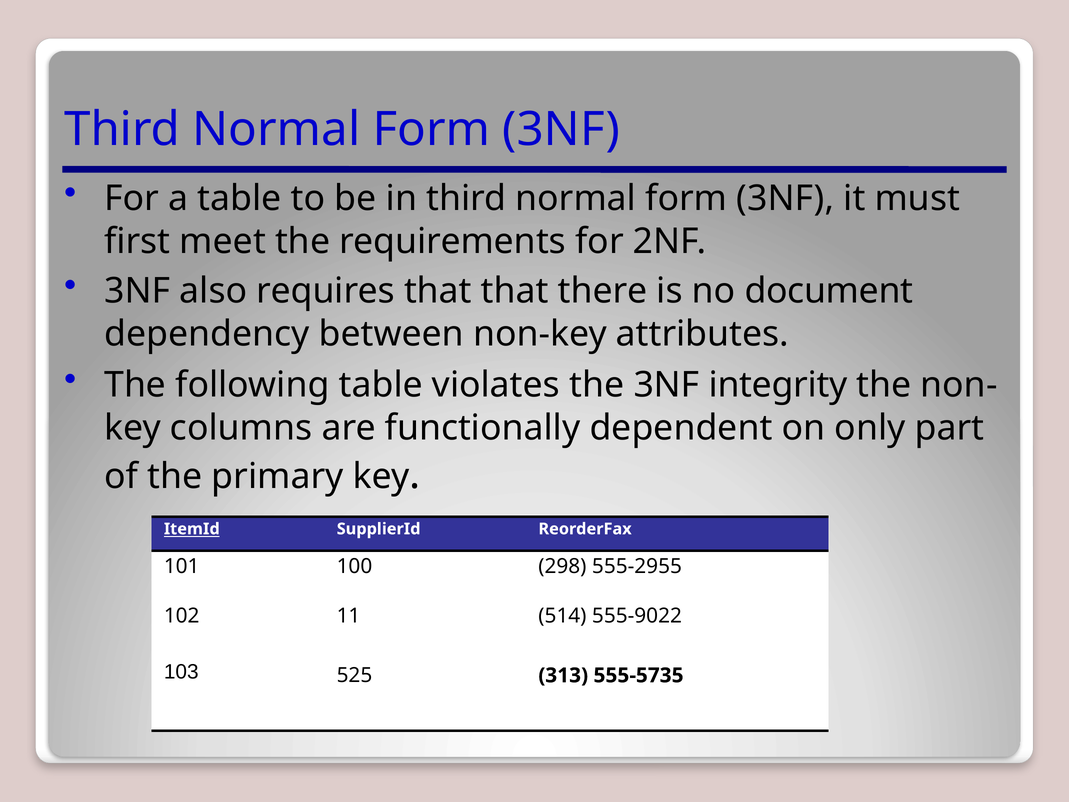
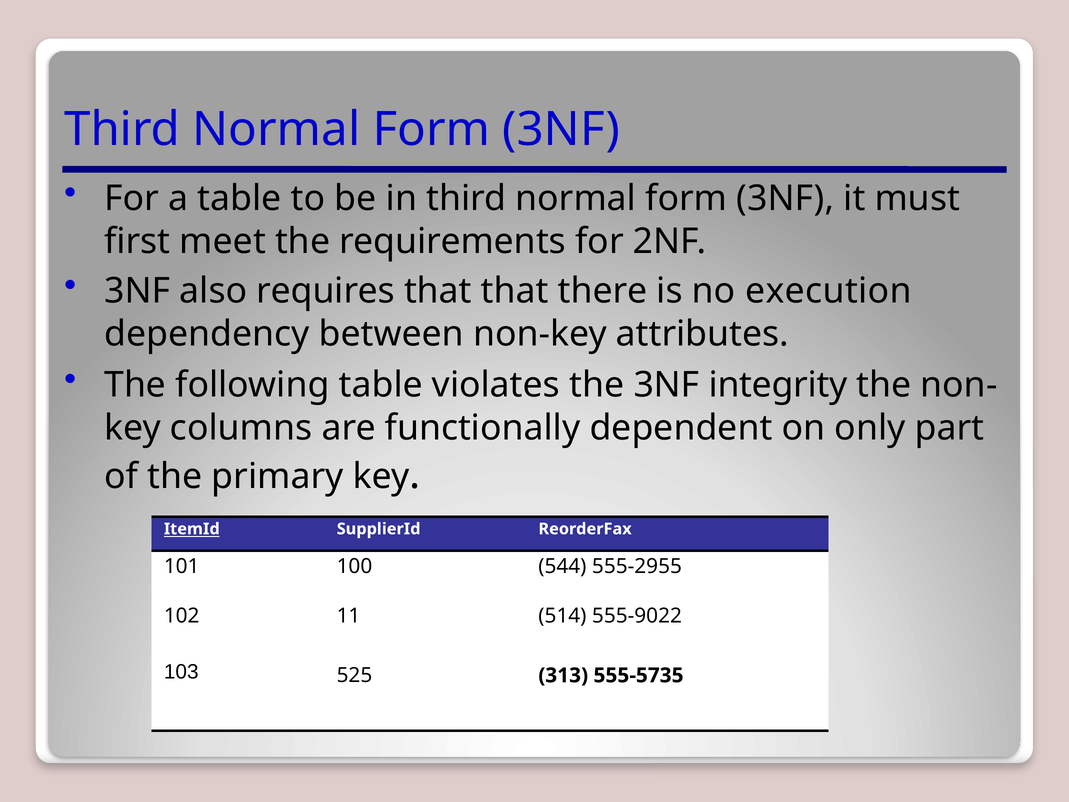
document: document -> execution
298: 298 -> 544
